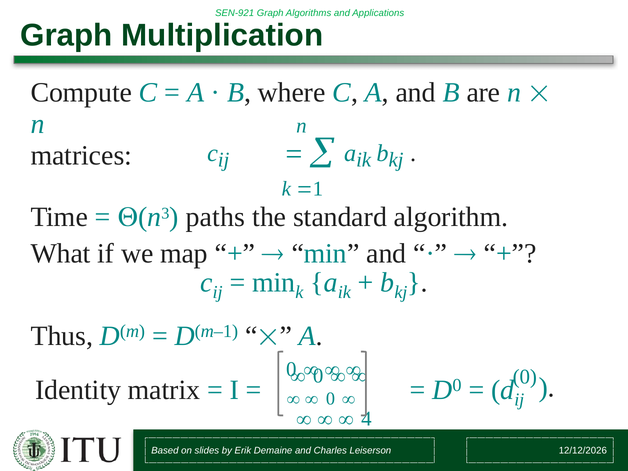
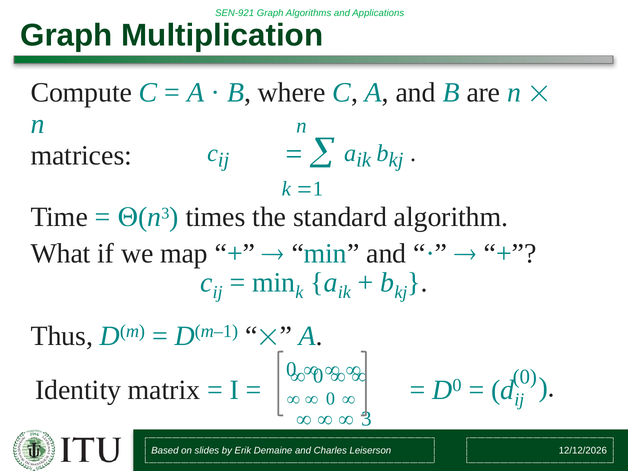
paths: paths -> times
4 at (366, 419): 4 -> 3
